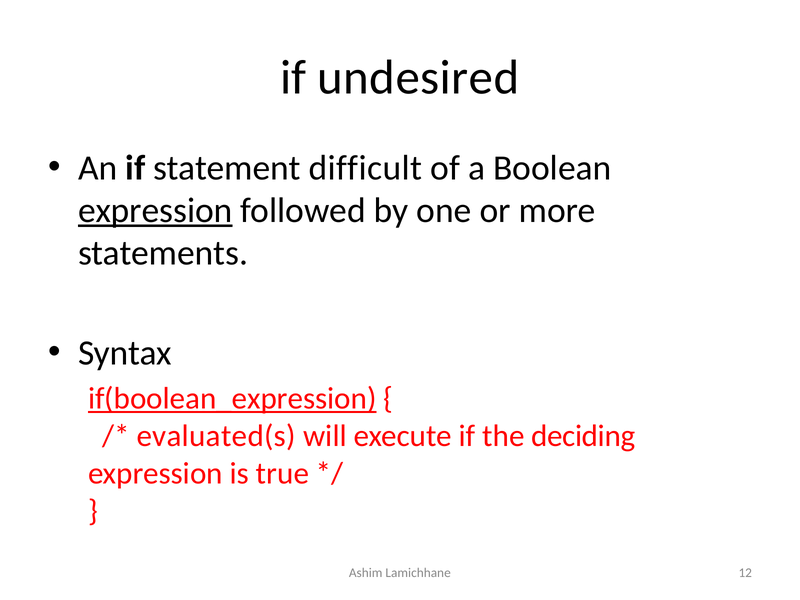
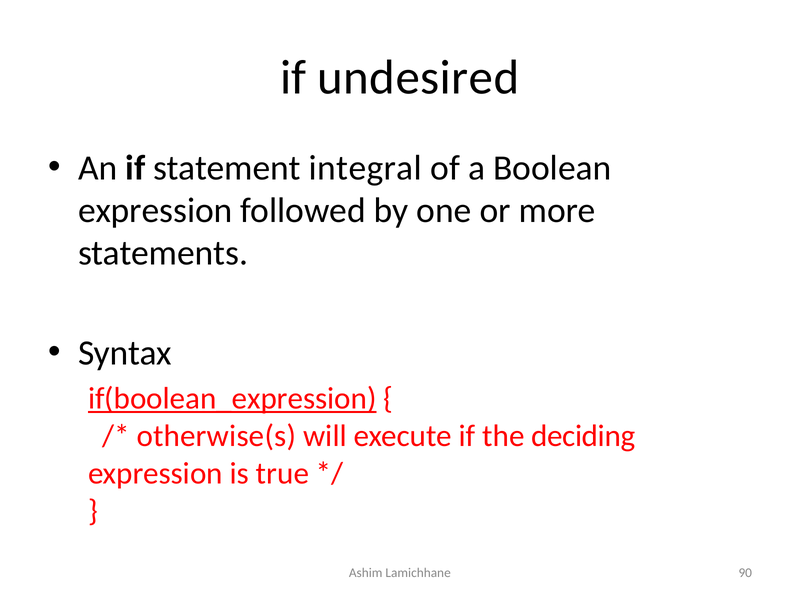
difficult: difficult -> integral
expression at (155, 211) underline: present -> none
evaluated(s: evaluated(s -> otherwise(s
12: 12 -> 90
